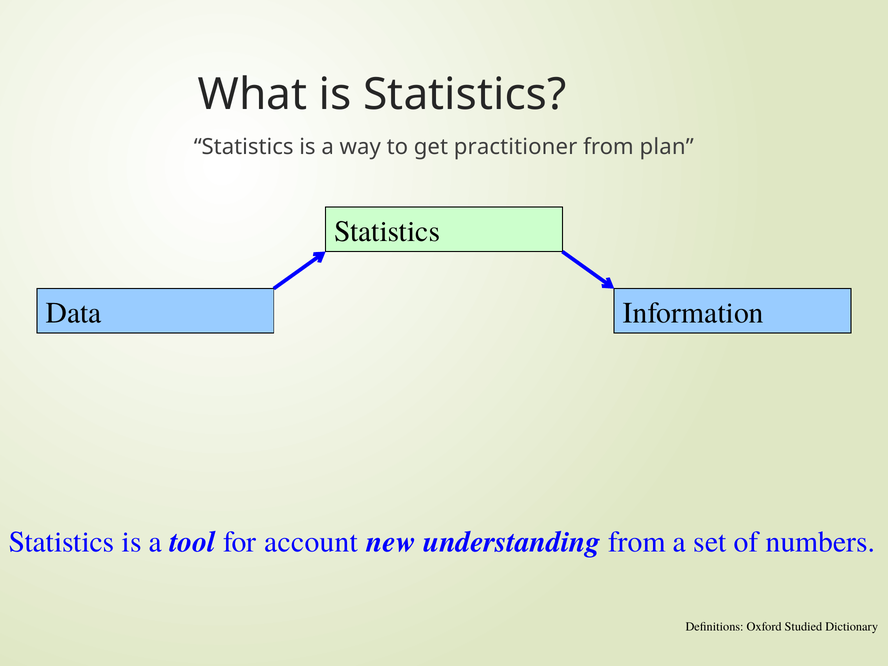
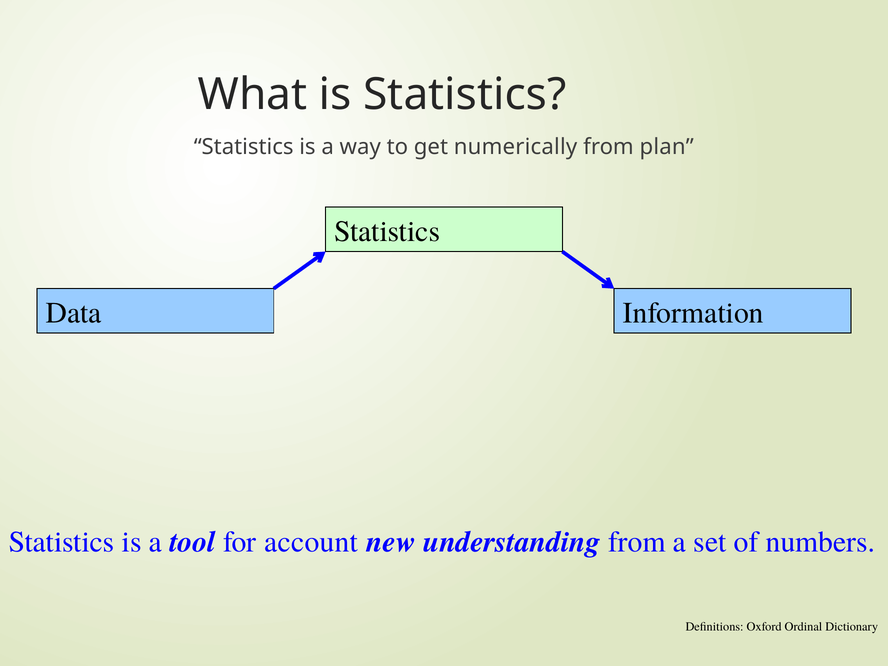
practitioner: practitioner -> numerically
Studied: Studied -> Ordinal
